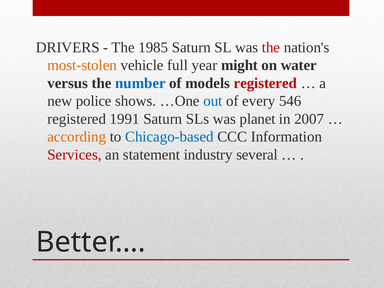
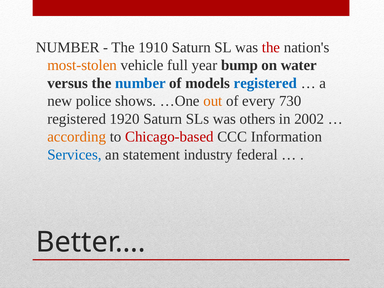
DRIVERS at (68, 47): DRIVERS -> NUMBER
1985: 1985 -> 1910
might: might -> bump
registered at (265, 83) colour: red -> blue
out colour: blue -> orange
546: 546 -> 730
1991: 1991 -> 1920
planet: planet -> others
2007: 2007 -> 2002
Chicago-based colour: blue -> red
Services colour: red -> blue
several: several -> federal
